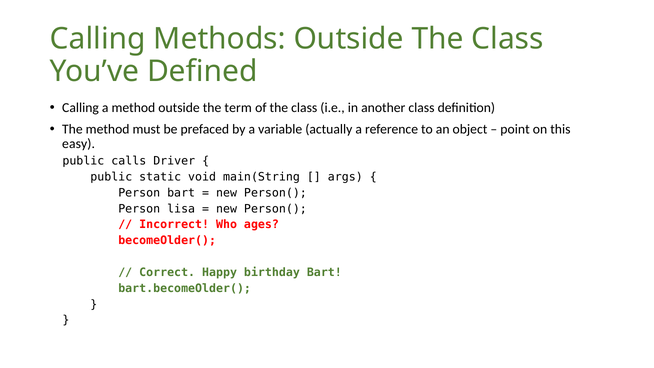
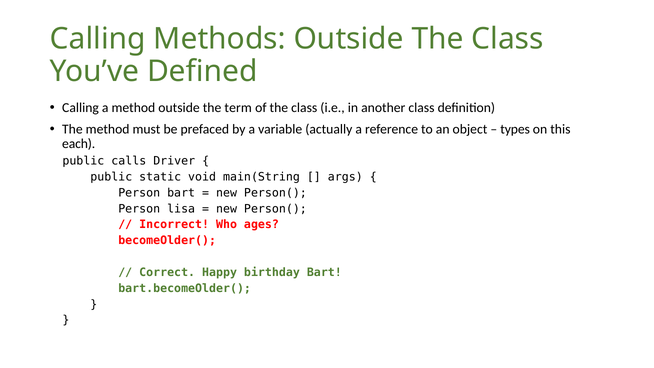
point: point -> types
easy: easy -> each
